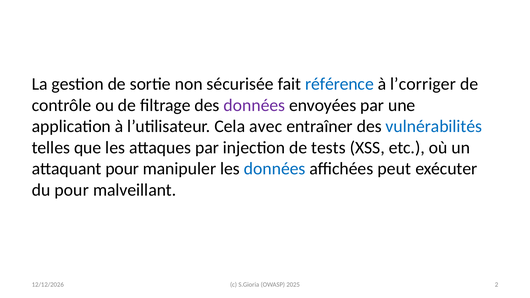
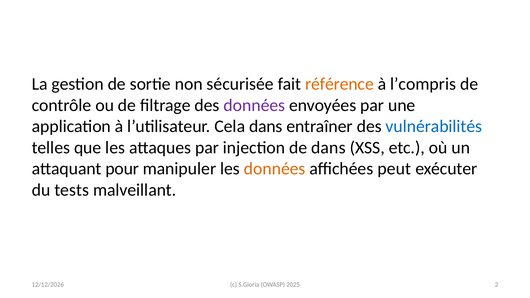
référence colour: blue -> orange
l’corriger: l’corriger -> l’compris
Cela avec: avec -> dans
de tests: tests -> dans
données at (275, 169) colour: blue -> orange
du pour: pour -> tests
